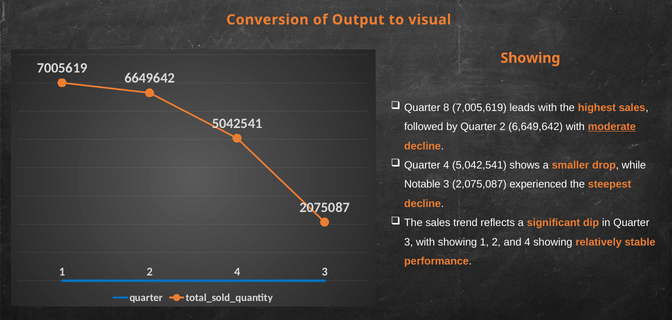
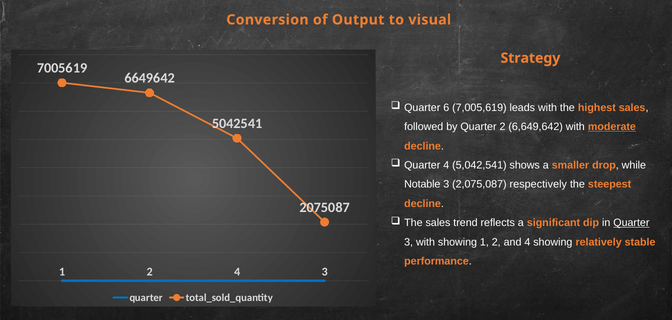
Showing at (530, 58): Showing -> Strategy
8: 8 -> 6
experienced: experienced -> respectively
Quarter at (631, 223) underline: none -> present
